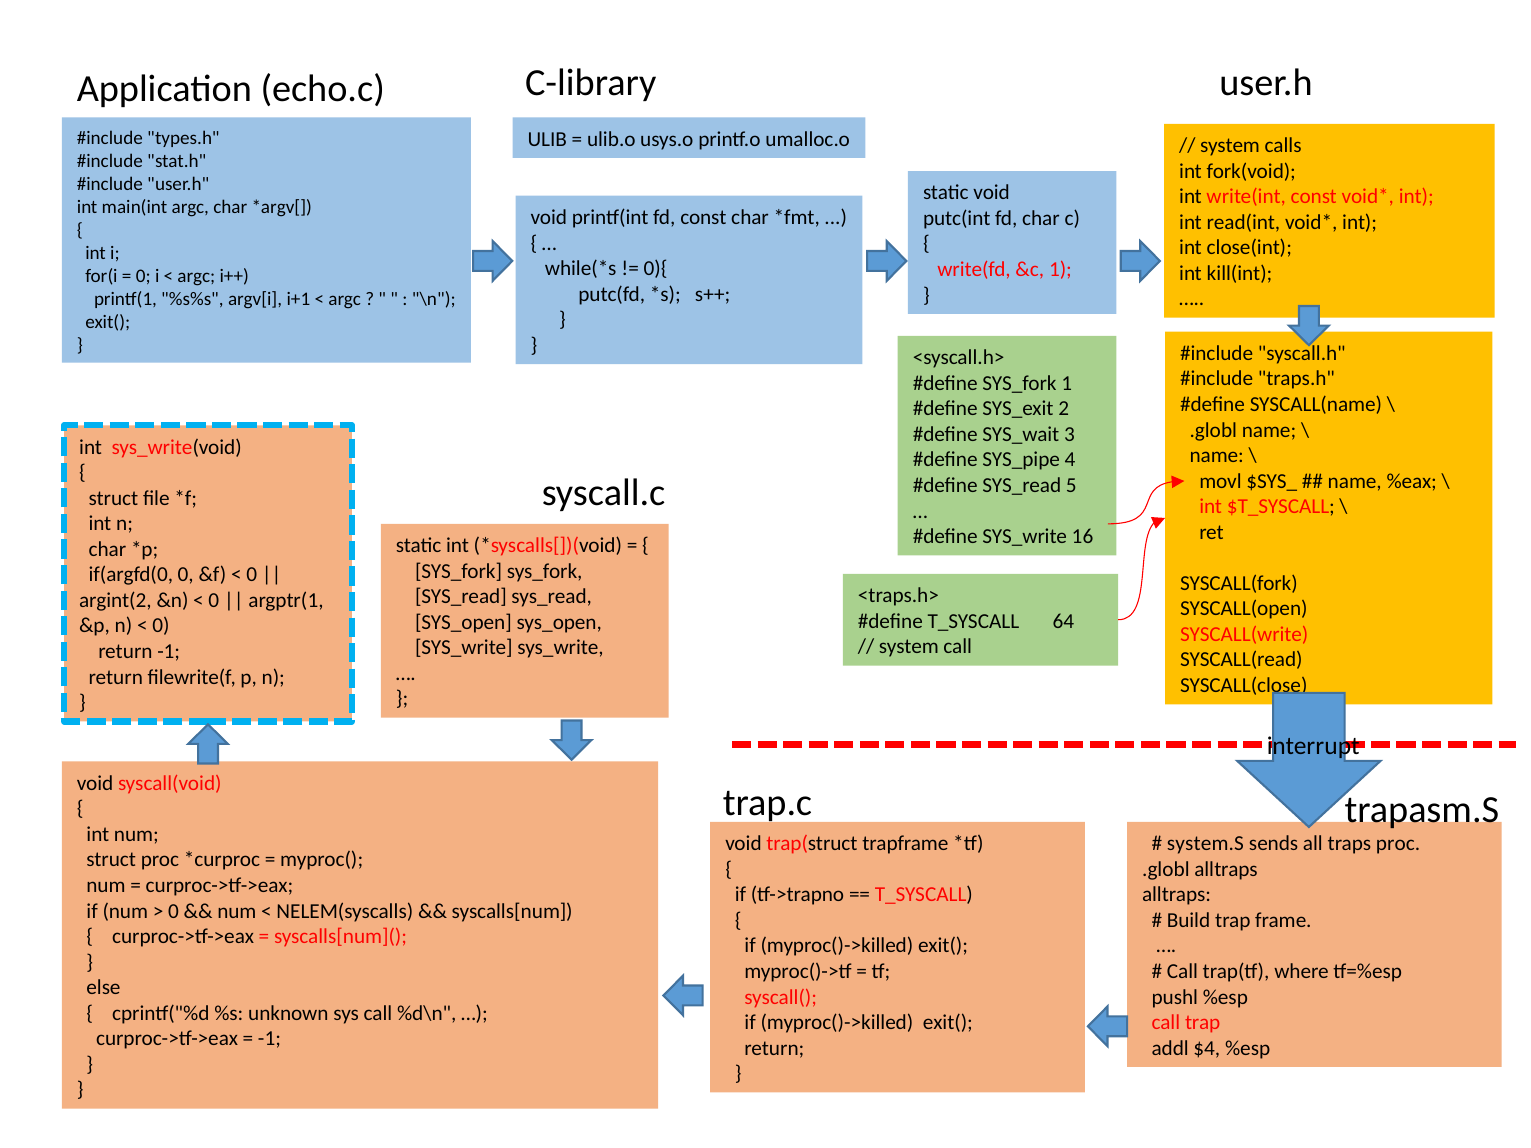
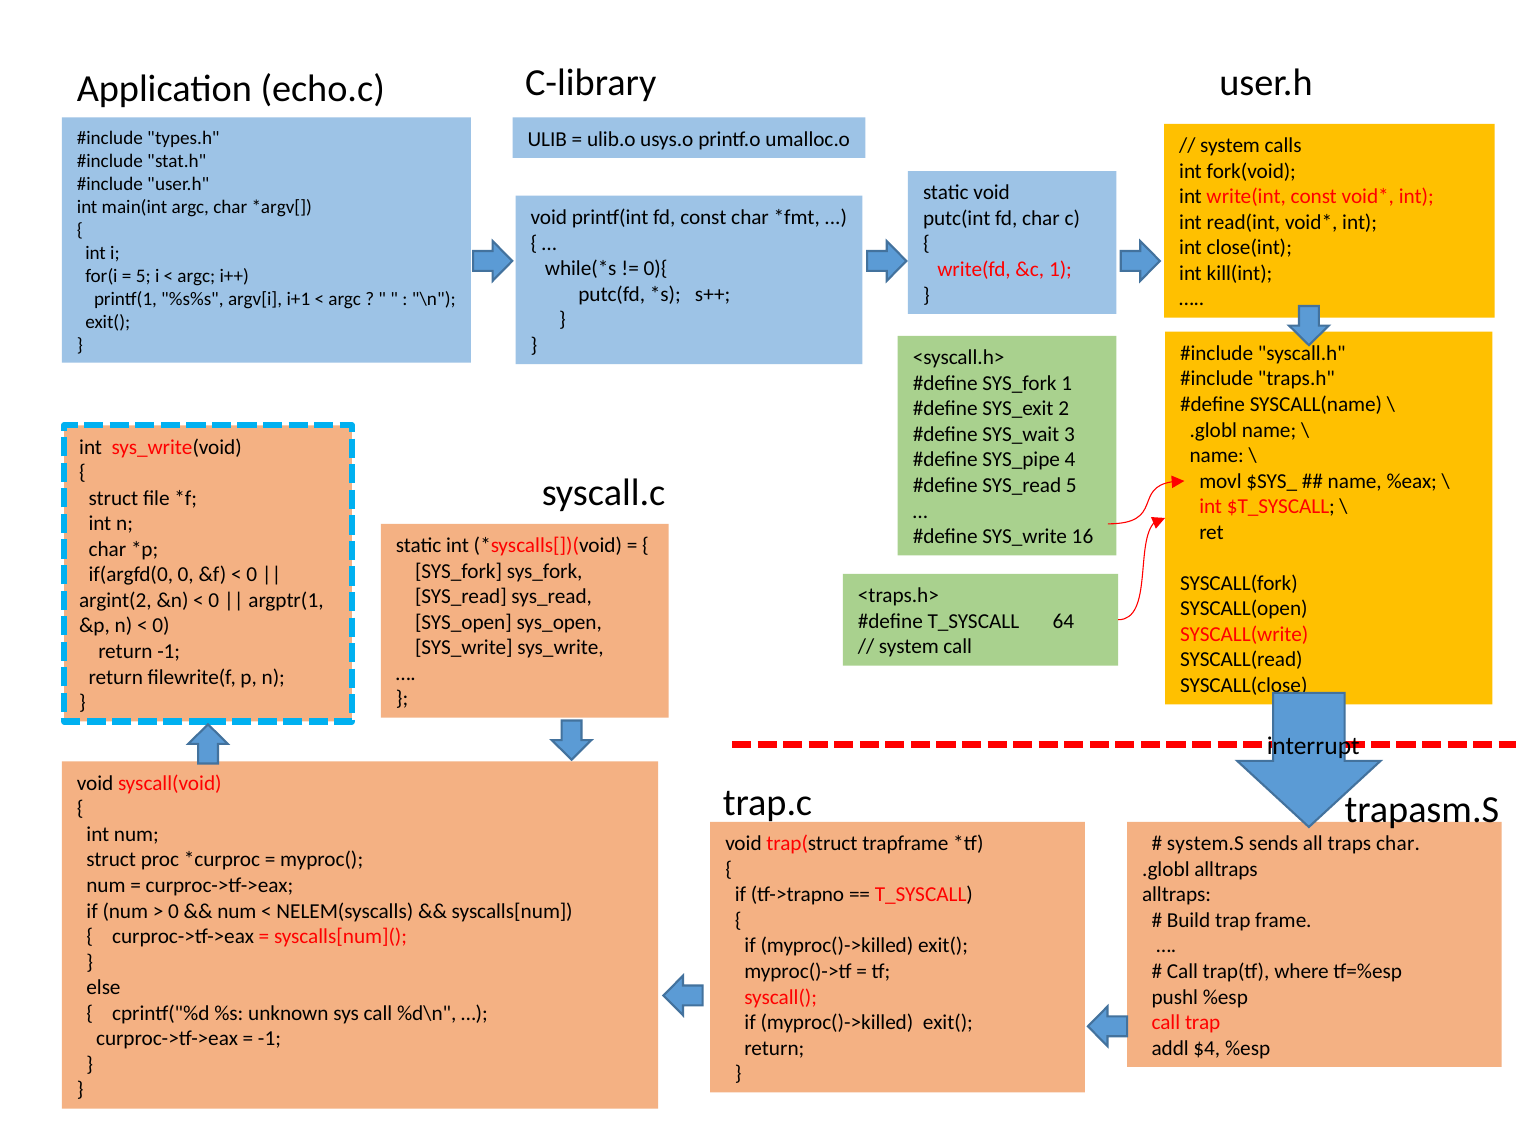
0 at (143, 276): 0 -> 5
traps proc: proc -> char
